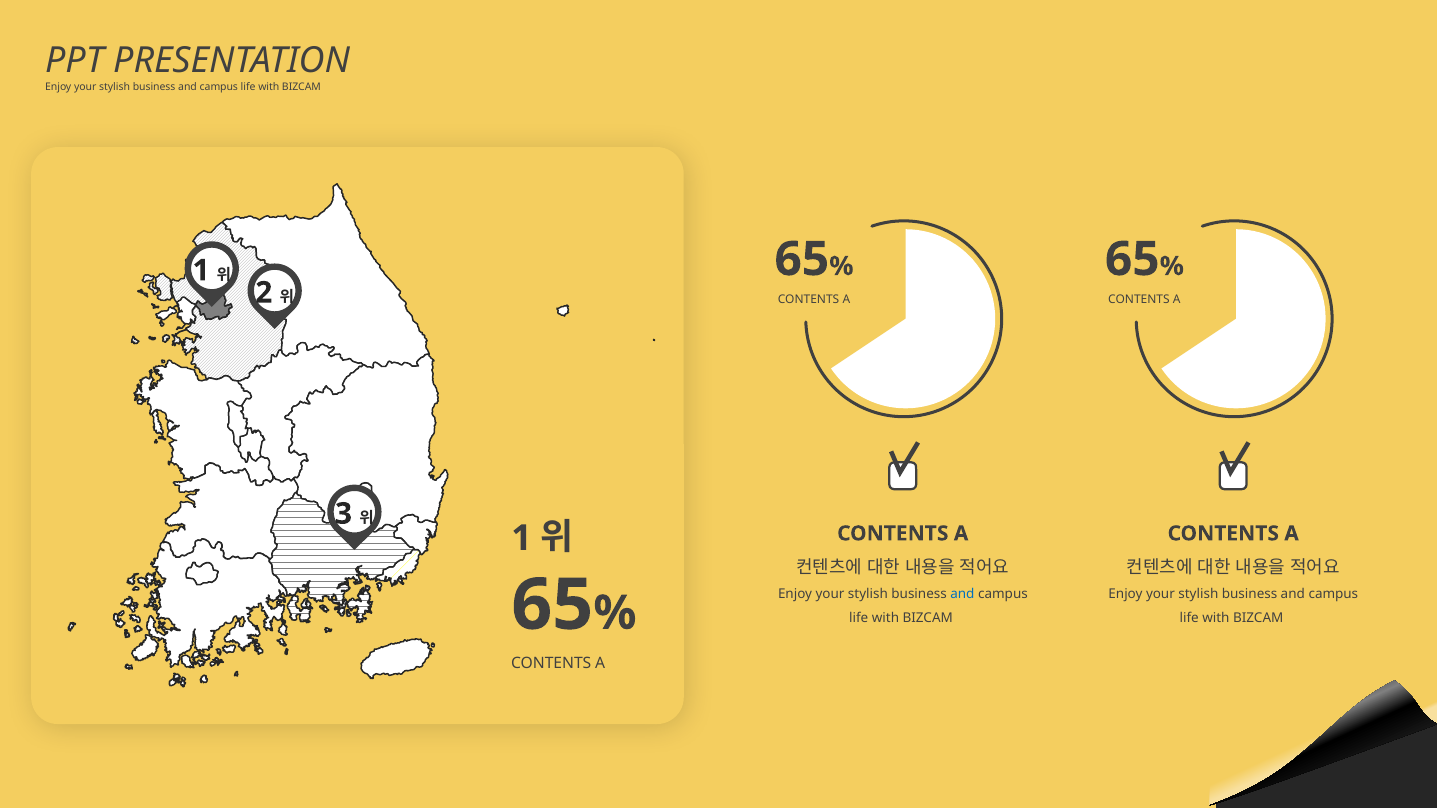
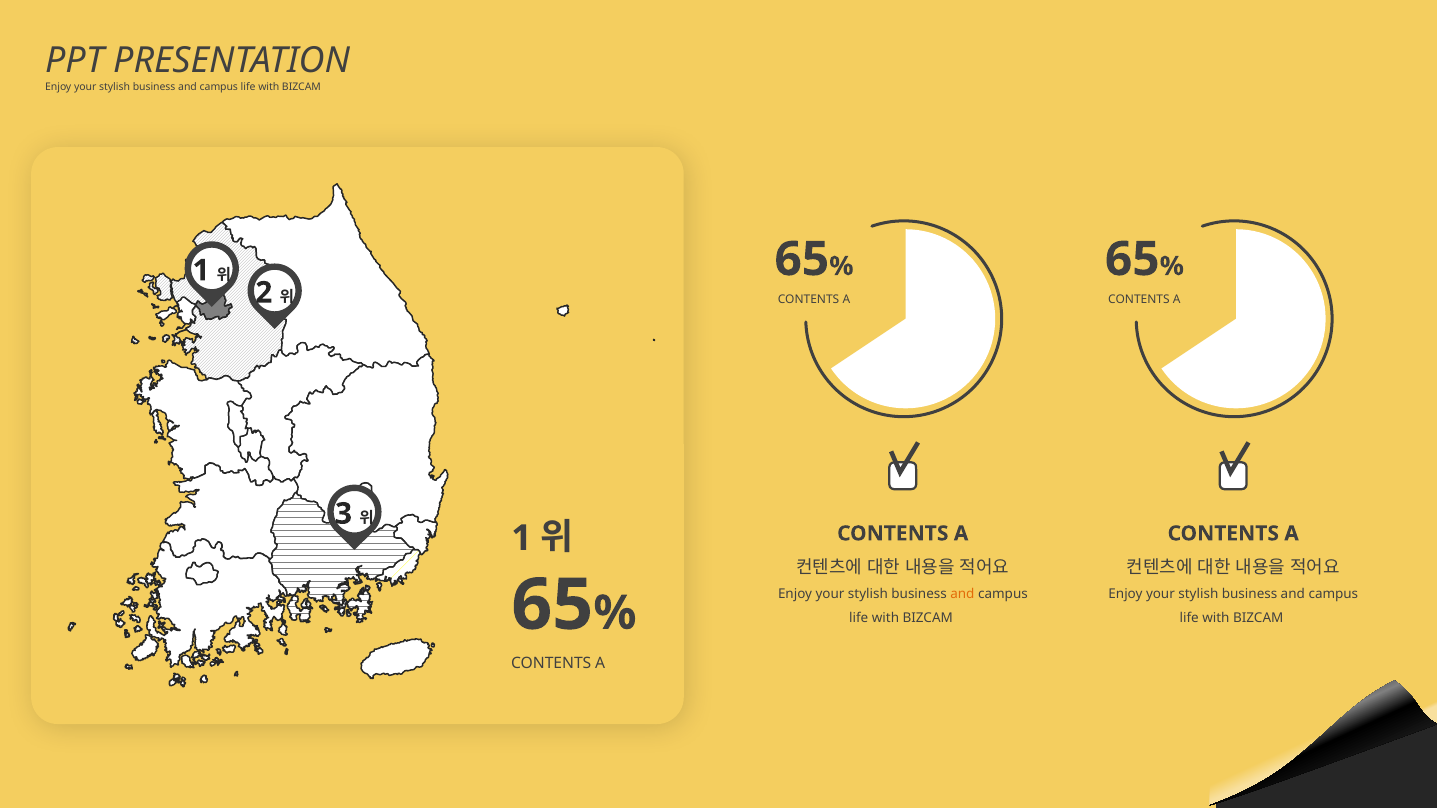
and at (962, 594) colour: blue -> orange
